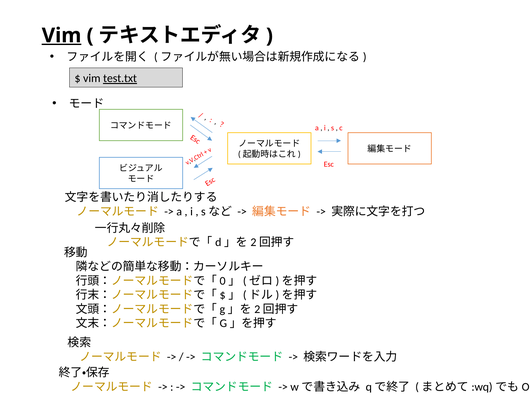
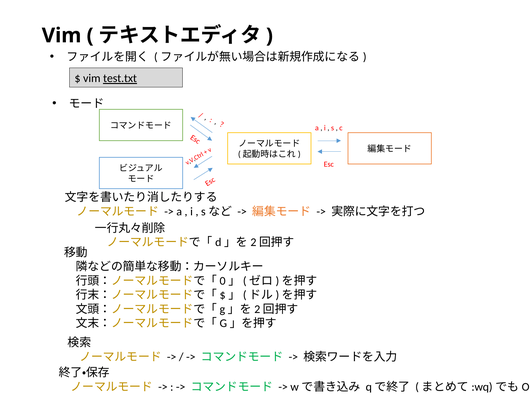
Vim at (62, 35) underline: present -> none
